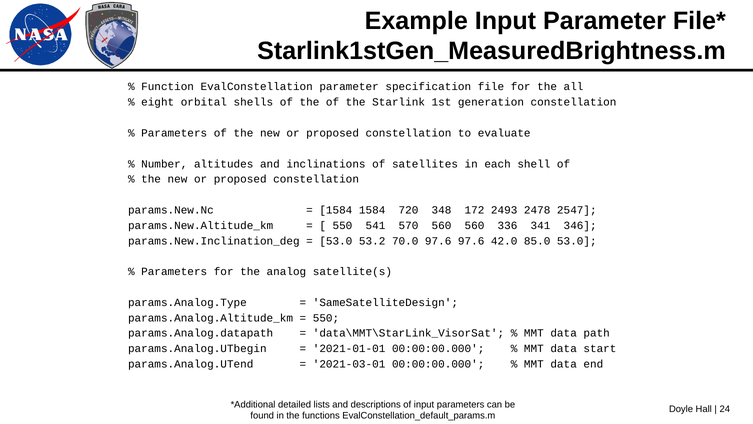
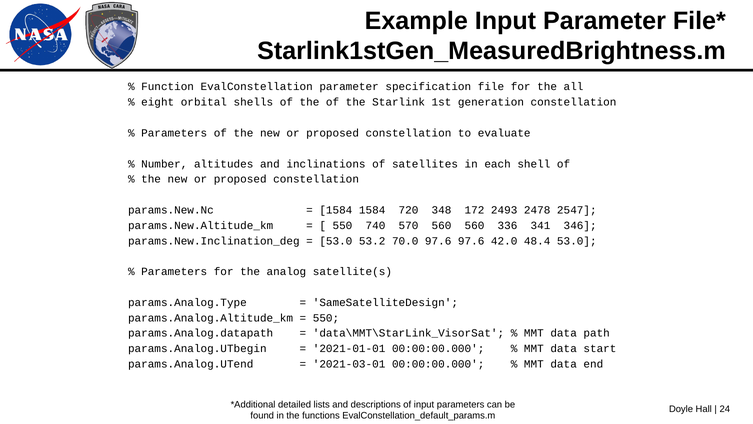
541: 541 -> 740
85.0: 85.0 -> 48.4
